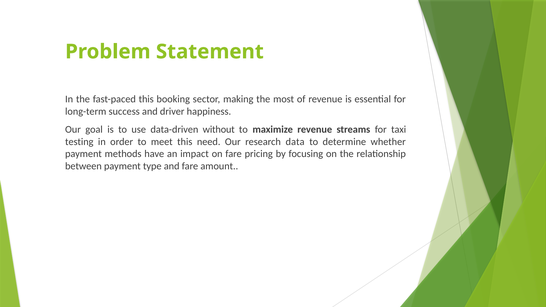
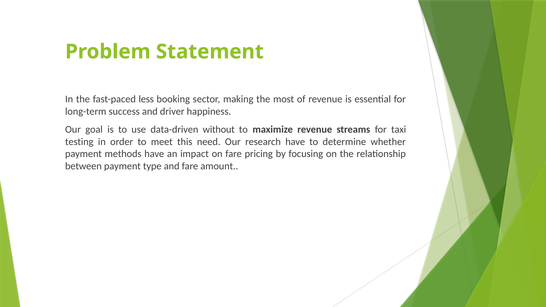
fast-paced this: this -> less
research data: data -> have
